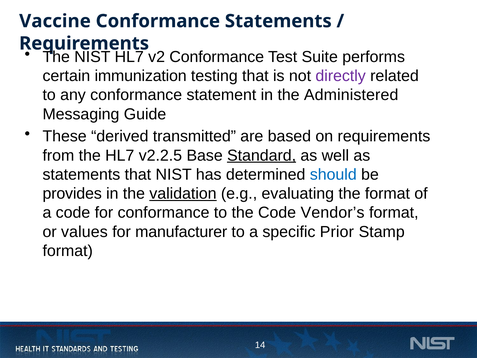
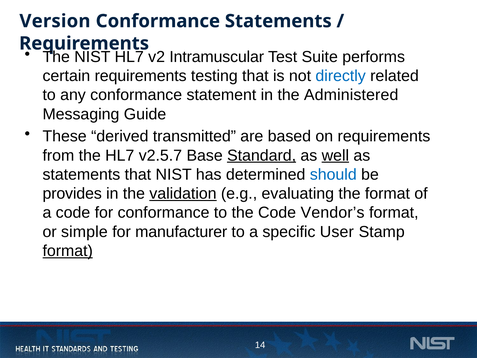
Vaccine: Vaccine -> Version
v2 Conformance: Conformance -> Intramuscular
certain immunization: immunization -> requirements
directly colour: purple -> blue
v2.2.5: v2.2.5 -> v2.5.7
well underline: none -> present
values: values -> simple
Prior: Prior -> User
format at (68, 251) underline: none -> present
